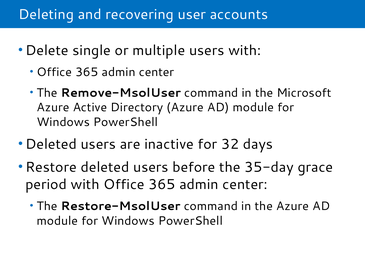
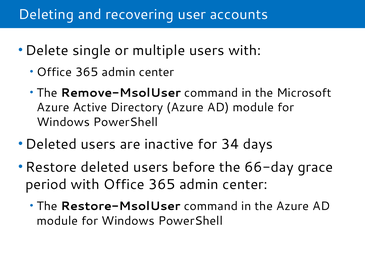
32: 32 -> 34
35-day: 35-day -> 66-day
